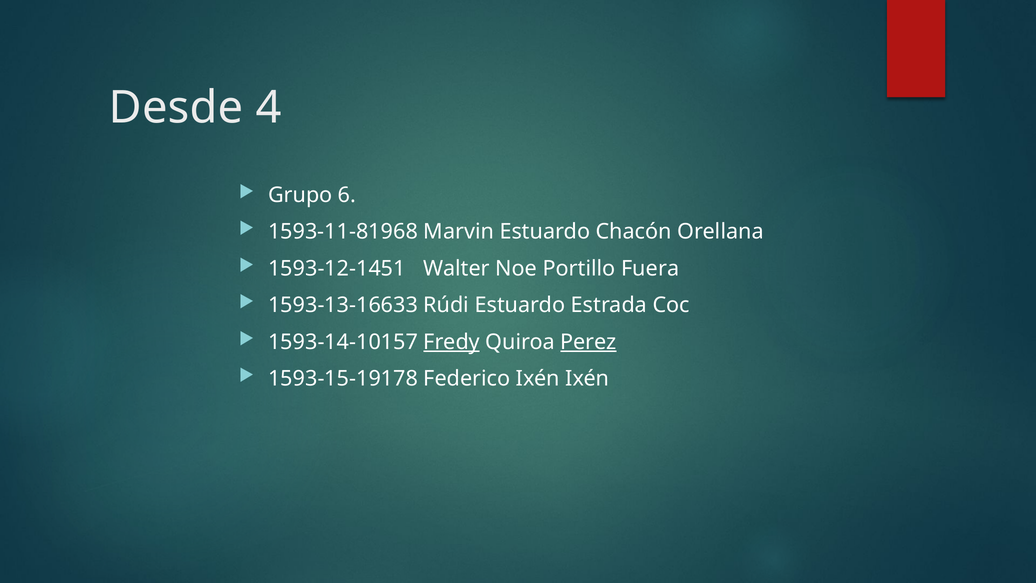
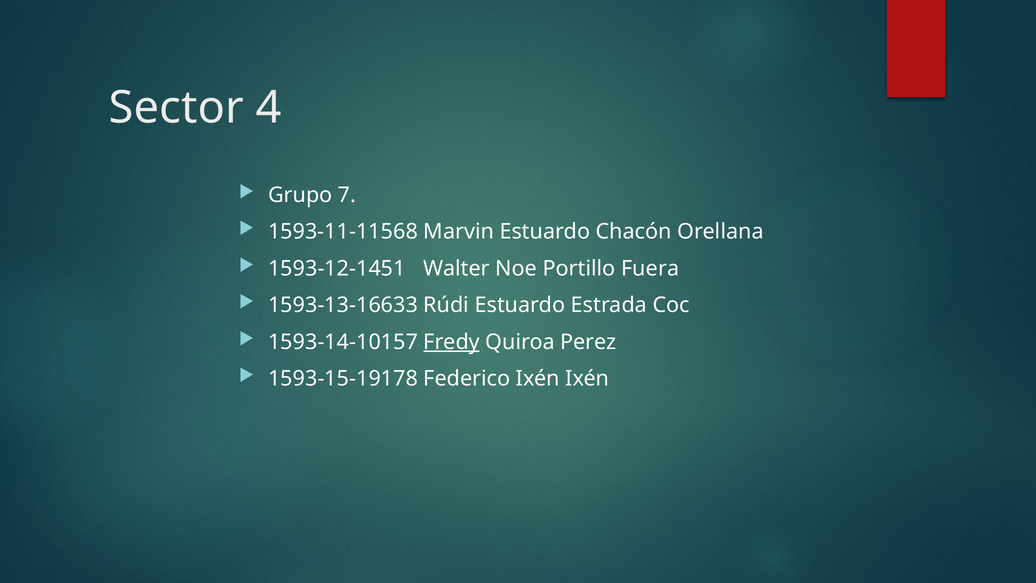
Desde: Desde -> Sector
6: 6 -> 7
1593-11-81968: 1593-11-81968 -> 1593-11-11568
Perez underline: present -> none
